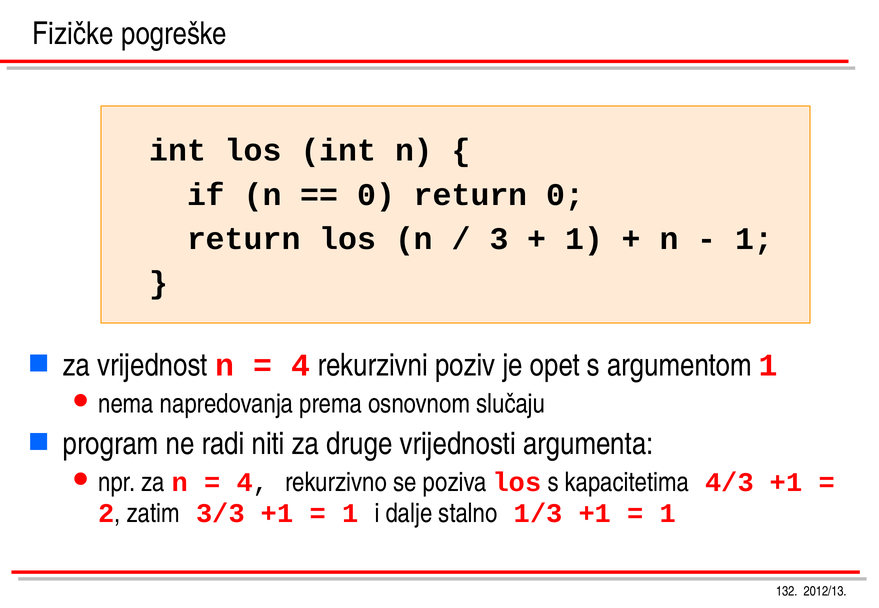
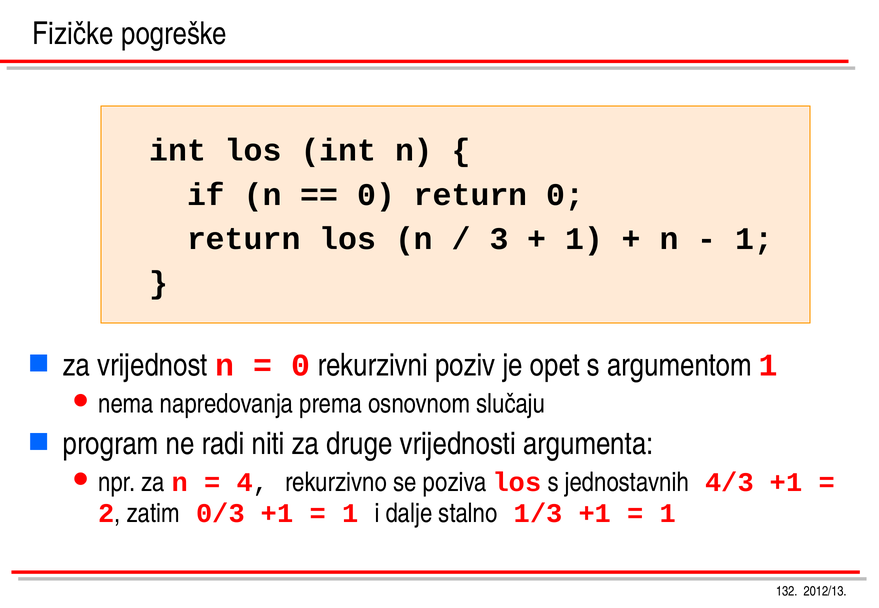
4 at (300, 366): 4 -> 0
kapacitetima: kapacitetima -> jednostavnih
3/3: 3/3 -> 0/3
